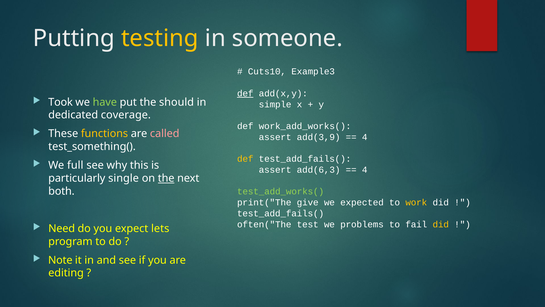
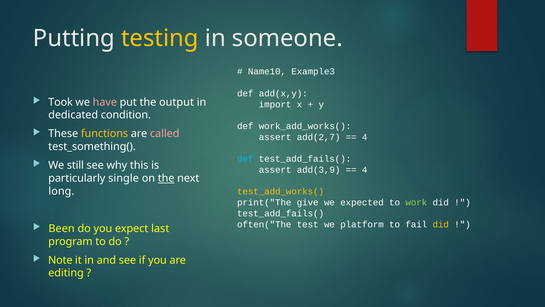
Cuts10: Cuts10 -> Name10
def at (245, 93) underline: present -> none
have colour: light green -> pink
should: should -> output
simple: simple -> import
coverage: coverage -> condition
add(3,9: add(3,9 -> add(2,7
def at (245, 159) colour: yellow -> light blue
full: full -> still
add(6,3: add(6,3 -> add(3,9
test_add_works( colour: light green -> yellow
both: both -> long
work colour: yellow -> light green
problems: problems -> platform
Need: Need -> Been
lets: lets -> last
